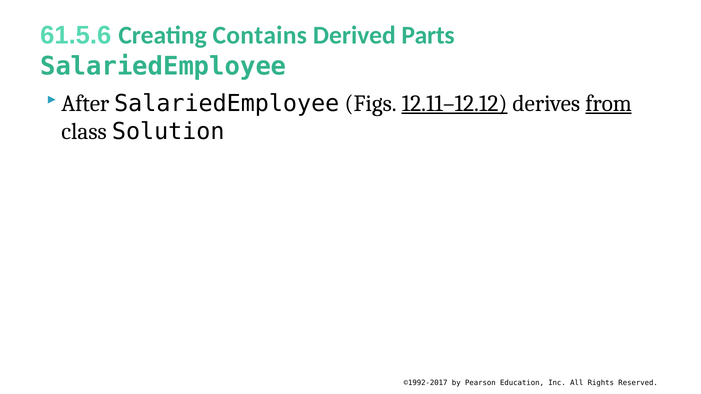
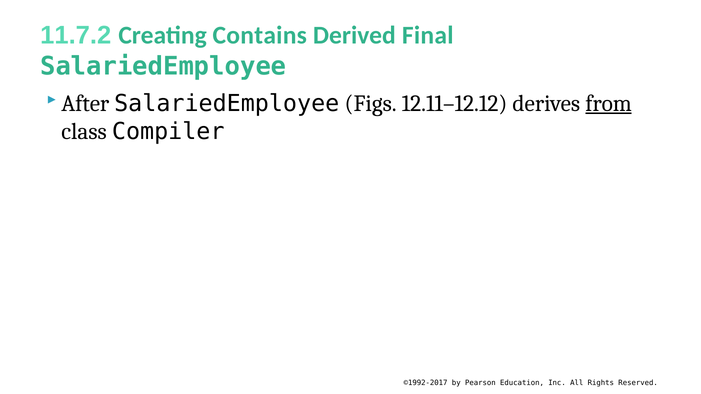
61.5.6: 61.5.6 -> 11.7.2
Parts: Parts -> Final
12.11–12.12 underline: present -> none
Solution: Solution -> Compiler
